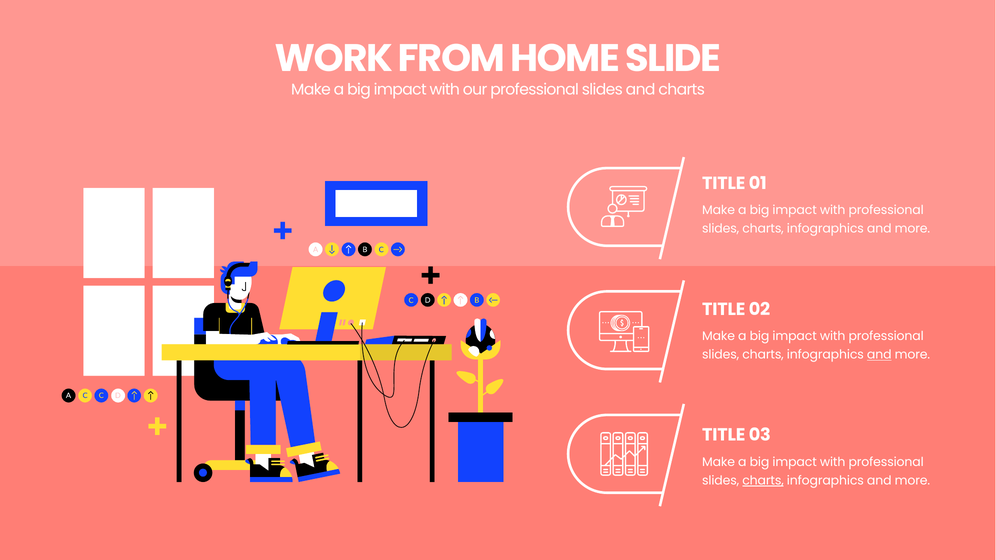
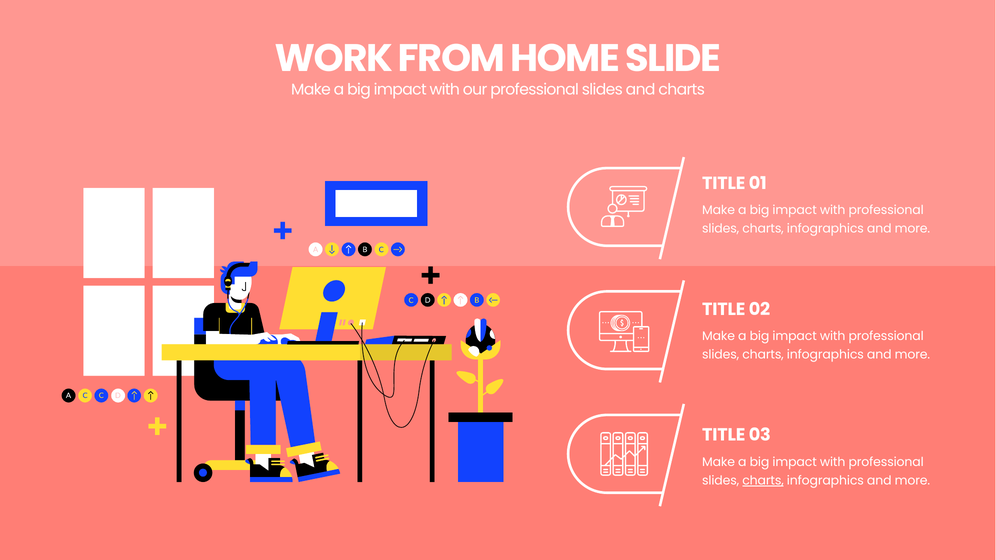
and at (879, 355) underline: present -> none
